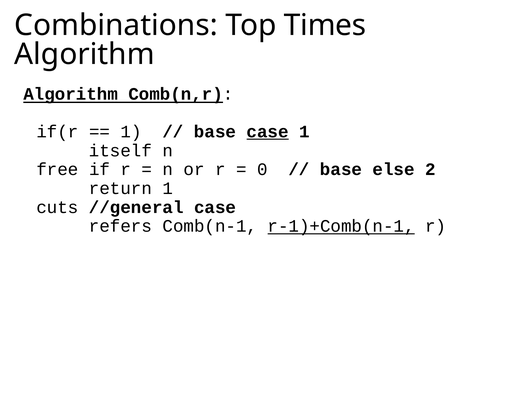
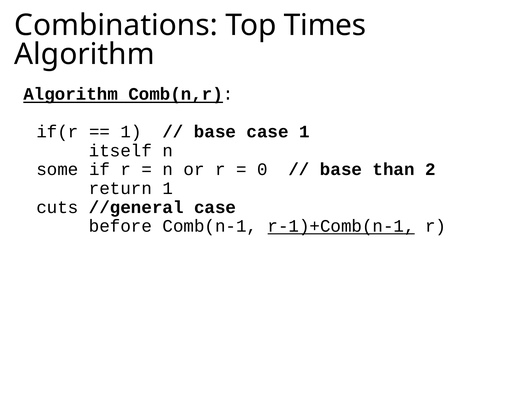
case at (268, 132) underline: present -> none
free: free -> some
else: else -> than
refers: refers -> before
